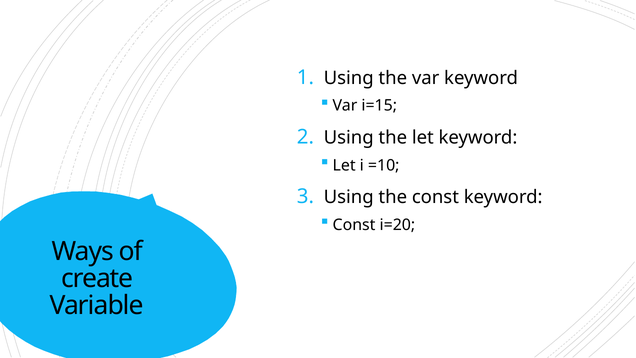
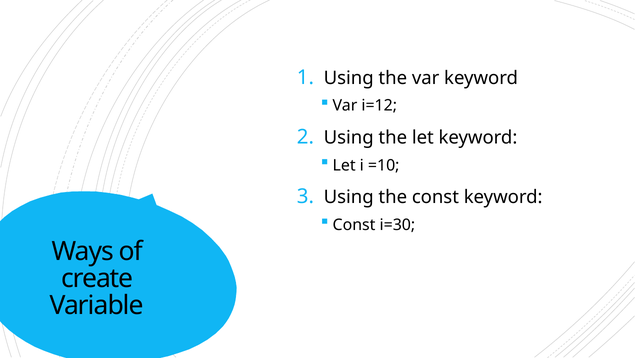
i=15: i=15 -> i=12
i=20: i=20 -> i=30
